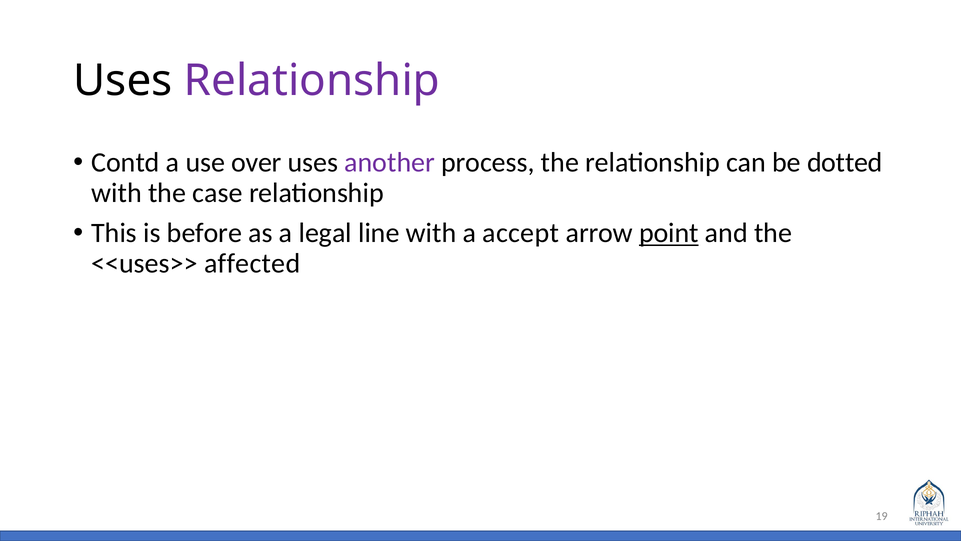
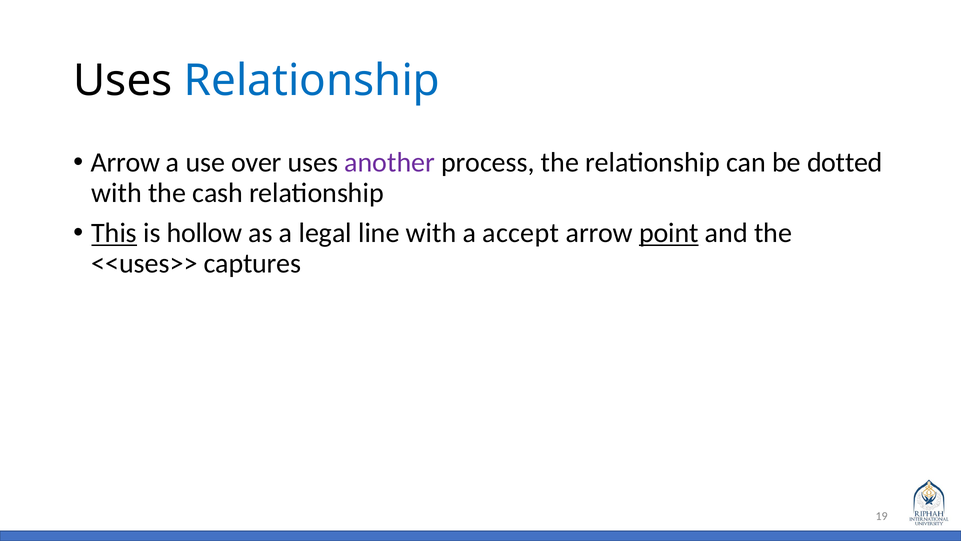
Relationship at (312, 81) colour: purple -> blue
Contd at (125, 162): Contd -> Arrow
case: case -> cash
This underline: none -> present
before: before -> hollow
affected: affected -> captures
